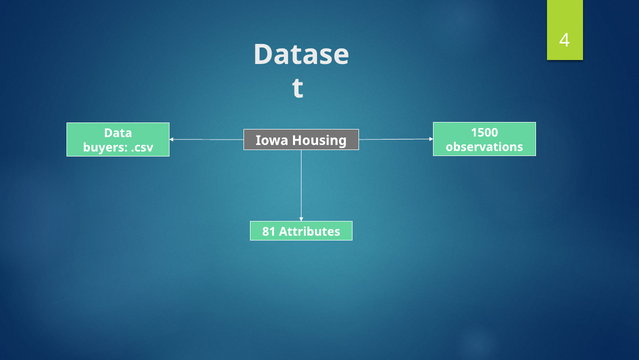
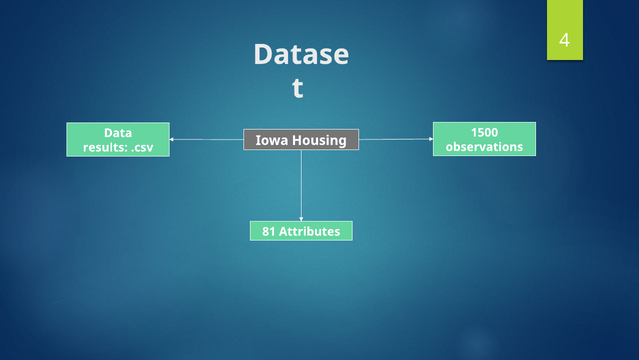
buyers: buyers -> results
